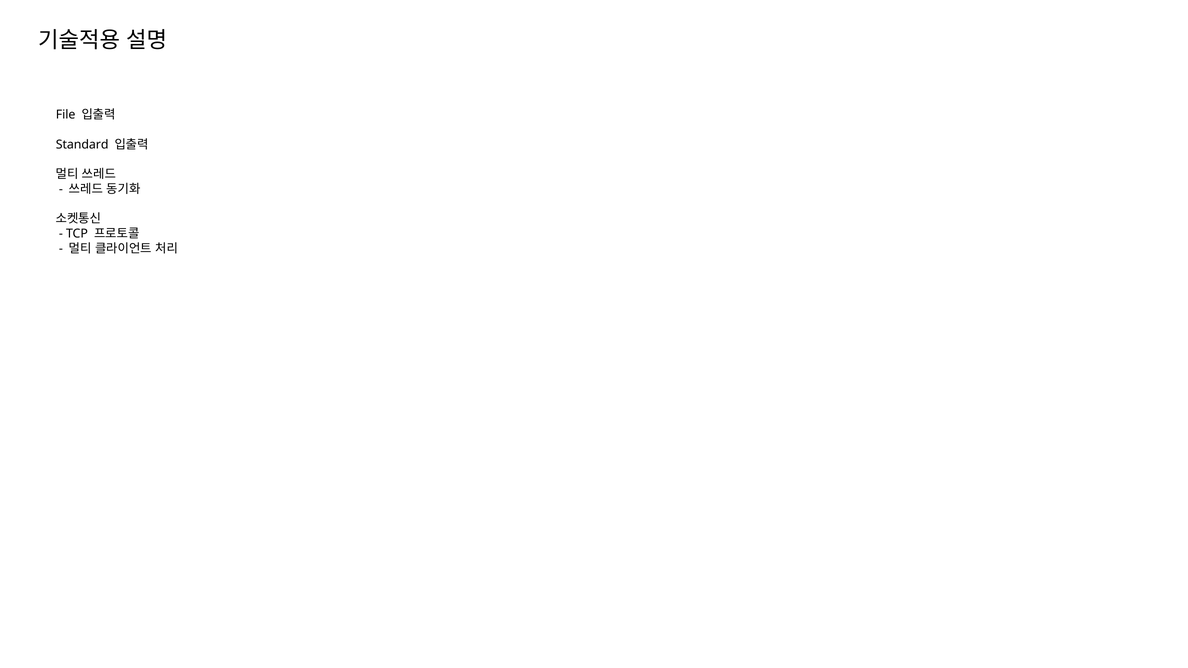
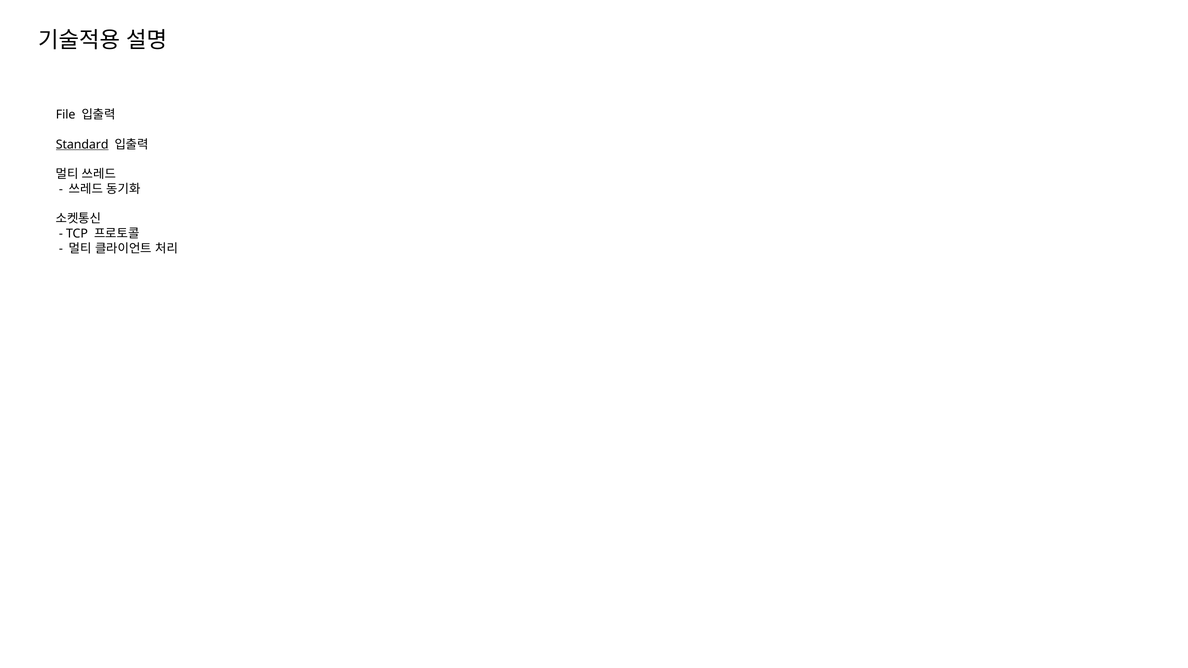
Standard underline: none -> present
